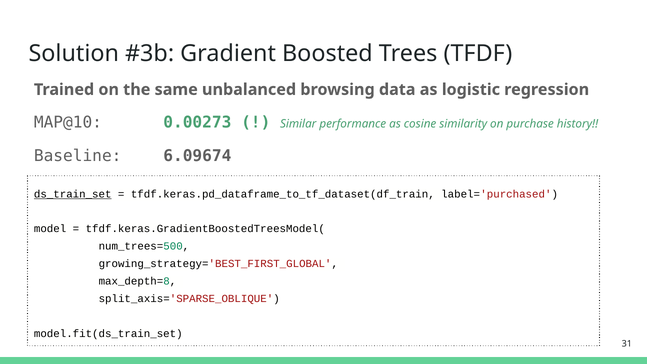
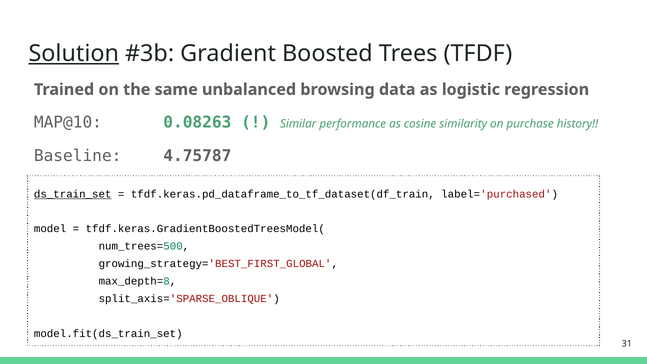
Solution underline: none -> present
0.00273: 0.00273 -> 0.08263
6.09674: 6.09674 -> 4.75787
